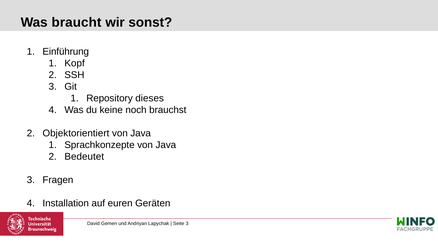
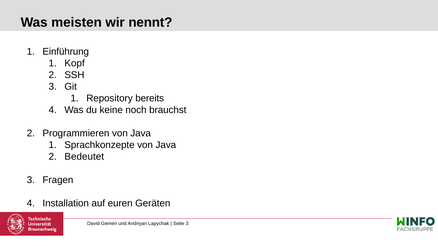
braucht: braucht -> meisten
sonst: sonst -> nennt
dieses: dieses -> bereits
Objektorientiert: Objektorientiert -> Programmieren
